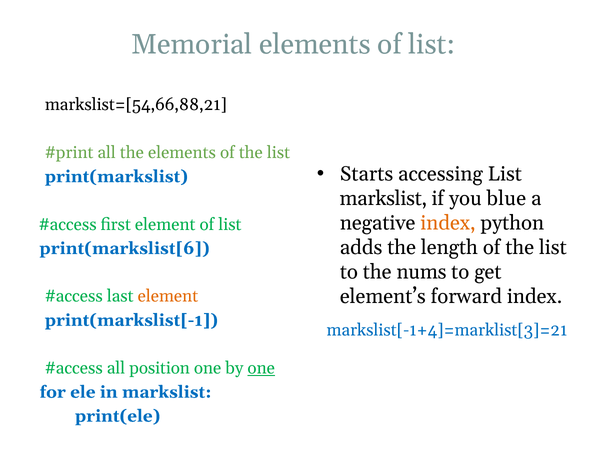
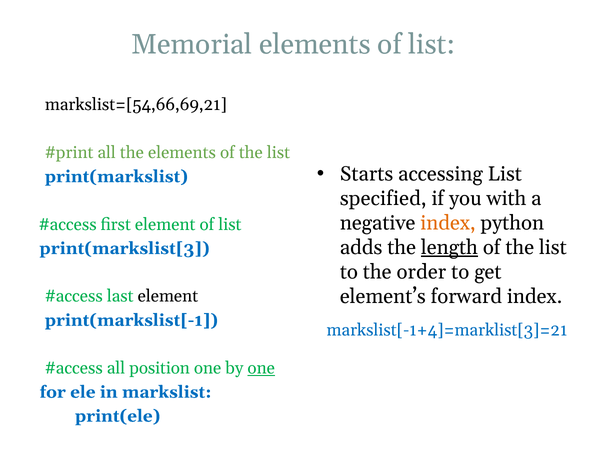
markslist=[54,66,88,21: markslist=[54,66,88,21 -> markslist=[54,66,69,21
markslist at (383, 198): markslist -> specified
blue: blue -> with
length underline: none -> present
print(markslist[6: print(markslist[6 -> print(markslist[3
nums: nums -> order
element at (168, 296) colour: orange -> black
